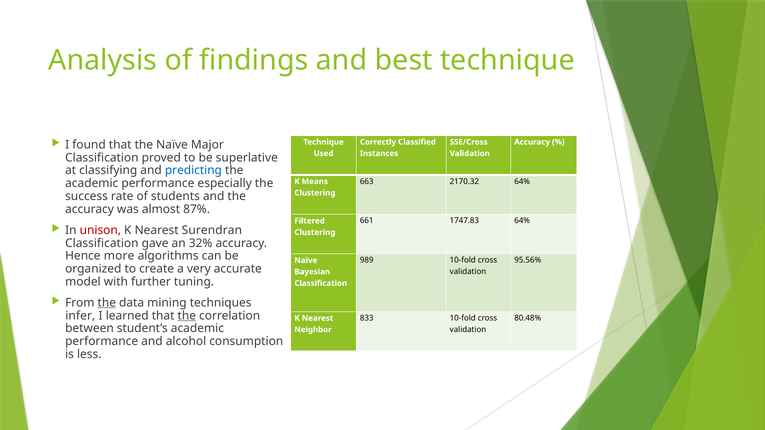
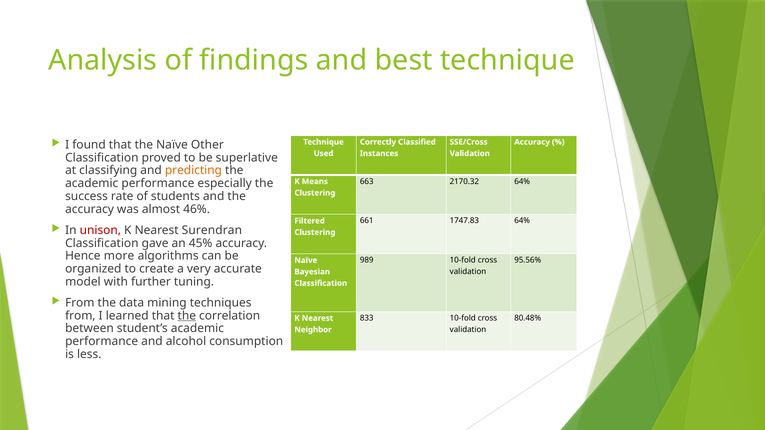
Major: Major -> Other
predicting colour: blue -> orange
87%: 87% -> 46%
32%: 32% -> 45%
the at (107, 303) underline: present -> none
infer at (80, 316): infer -> from
